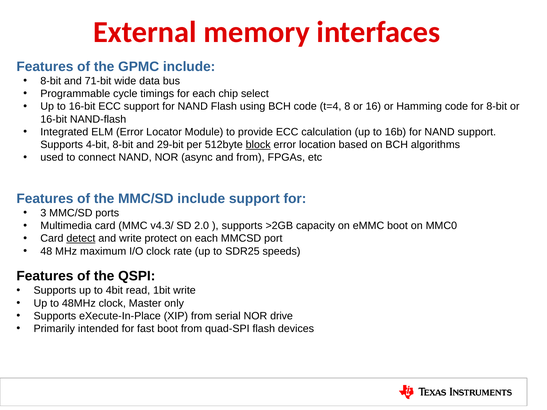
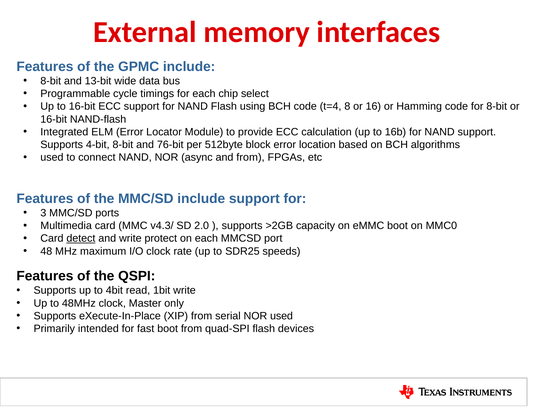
71-bit: 71-bit -> 13-bit
29-bit: 29-bit -> 76-bit
block underline: present -> none
NOR drive: drive -> used
